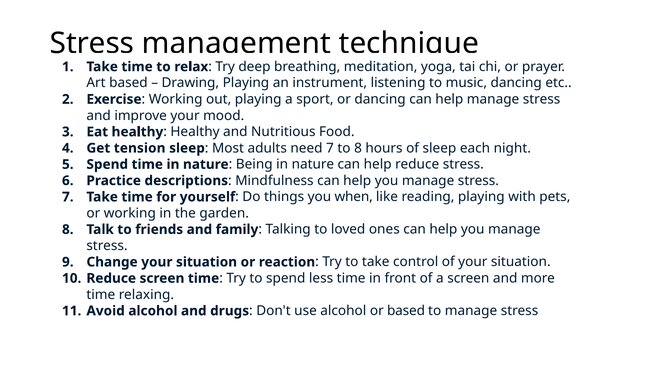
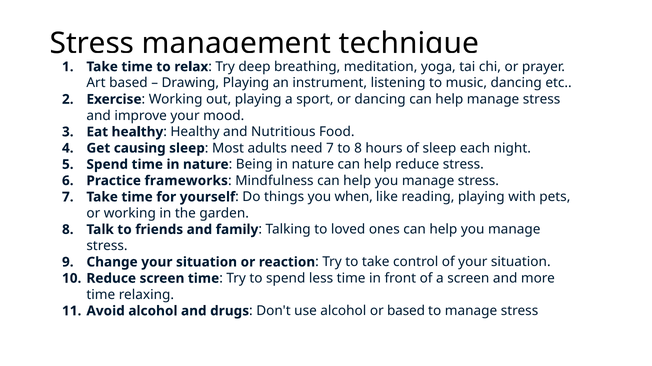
tension: tension -> causing
descriptions: descriptions -> frameworks
